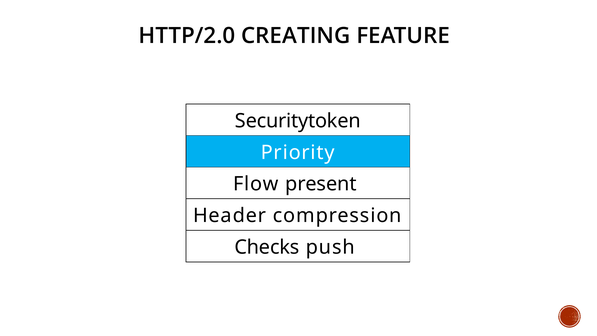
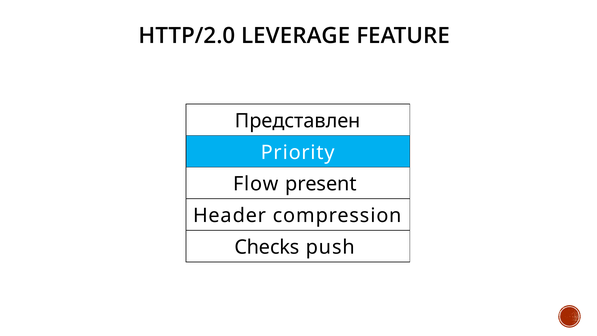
CREATING: CREATING -> LEVERAGE
Securitytoken: Securitytoken -> Представлен
